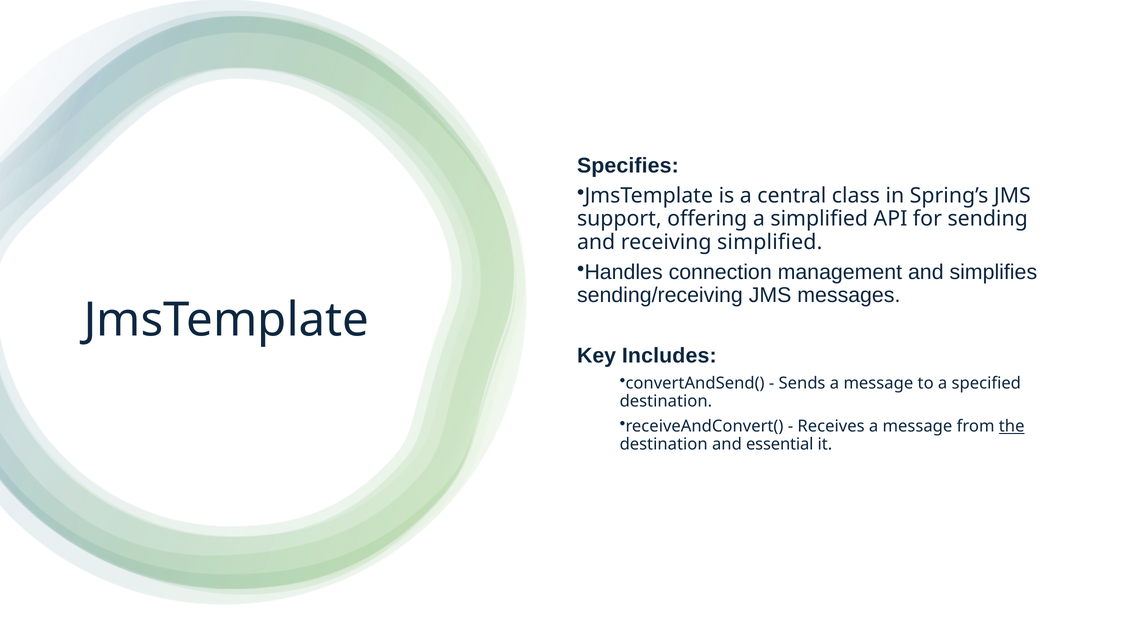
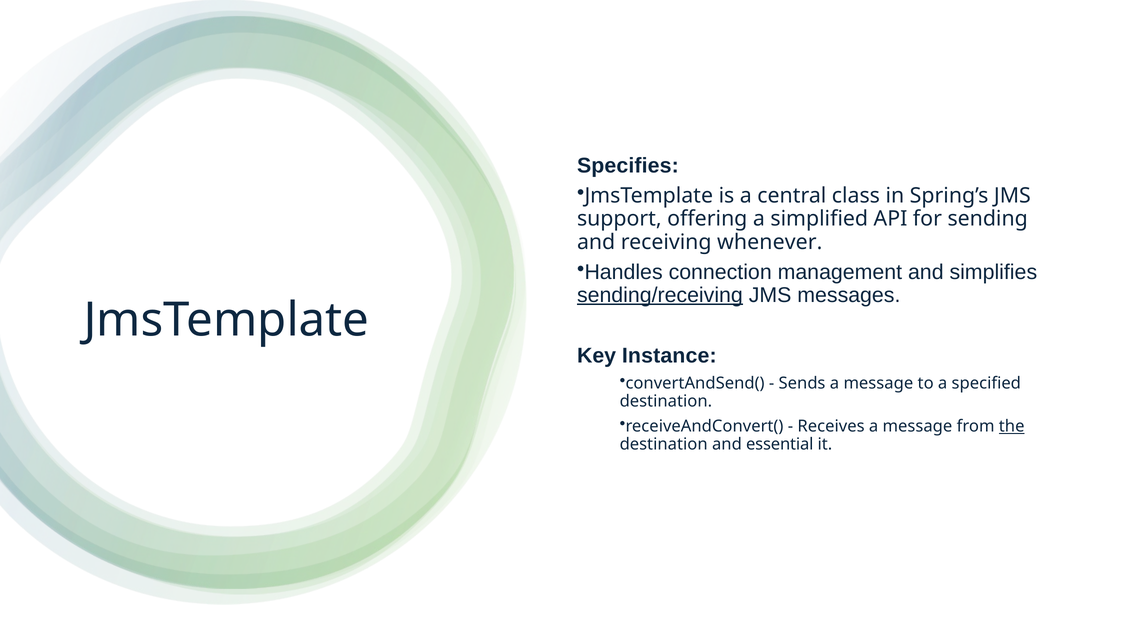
receiving simplified: simplified -> whenever
sending/receiving underline: none -> present
Includes: Includes -> Instance
